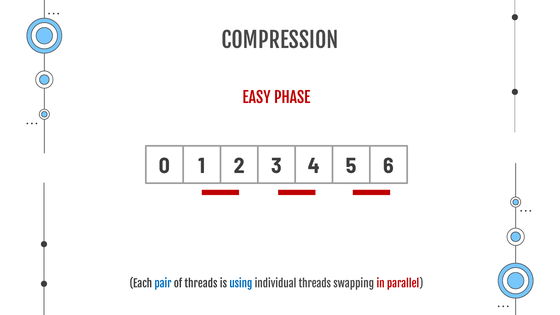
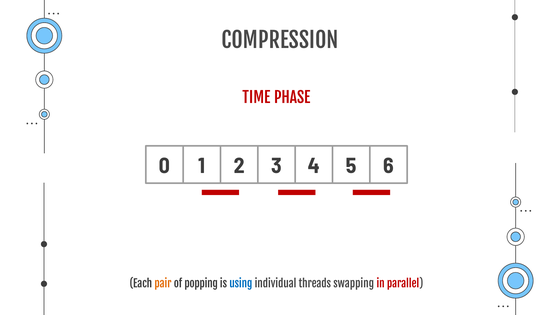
EASY: EASY -> TIME
pair colour: blue -> orange
of threads: threads -> popping
